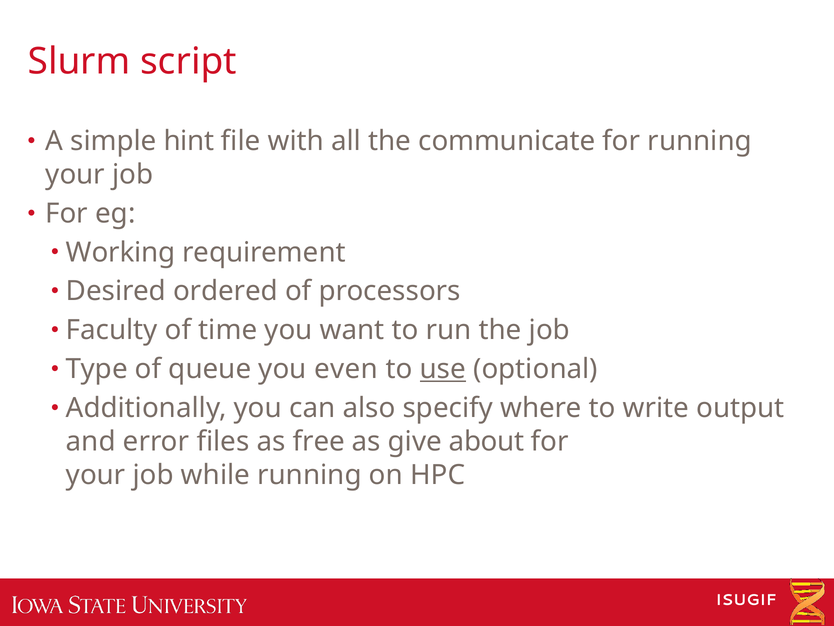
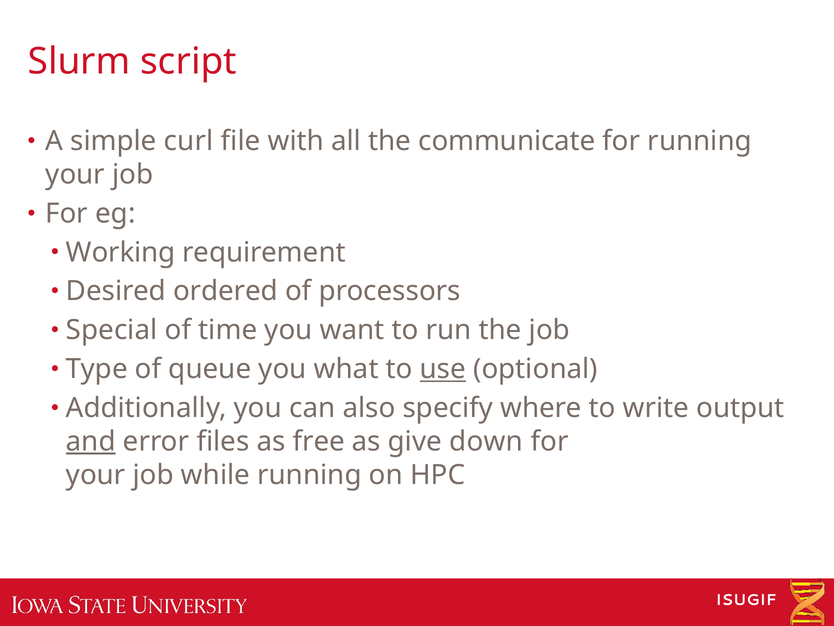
hint: hint -> curl
Faculty: Faculty -> Special
even: even -> what
and underline: none -> present
about: about -> down
